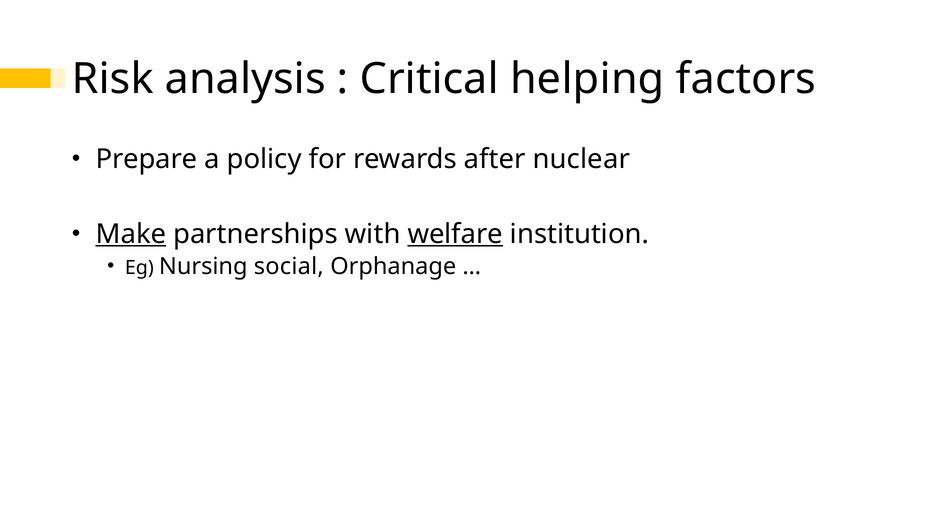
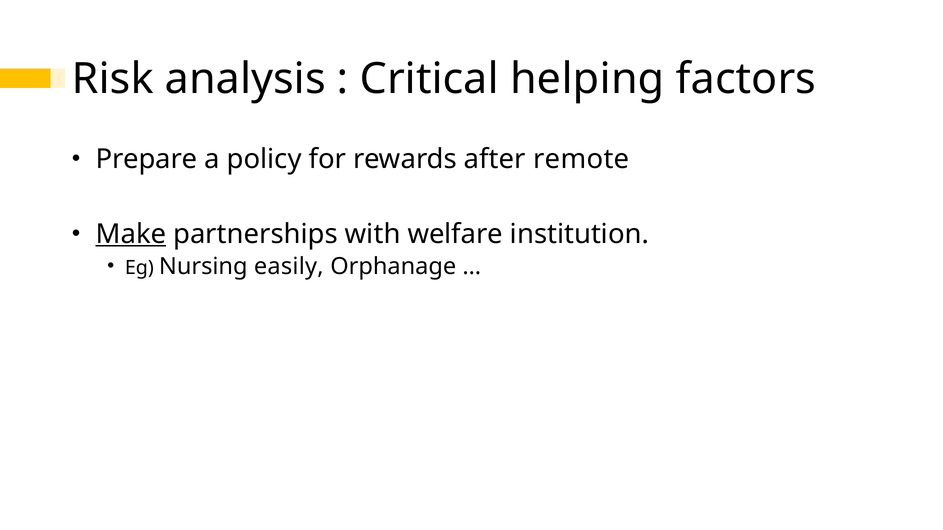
nuclear: nuclear -> remote
welfare underline: present -> none
social: social -> easily
